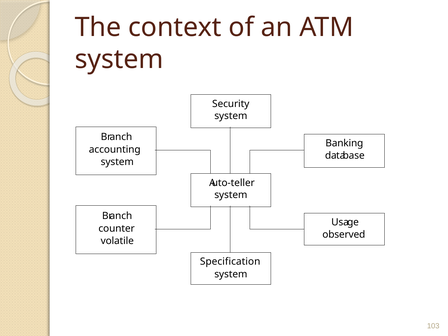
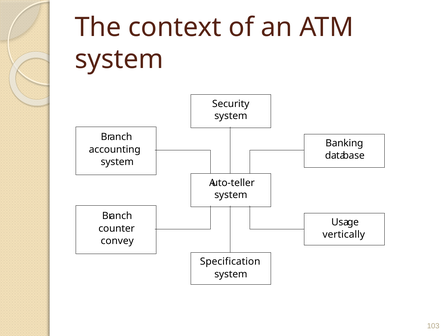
observed: observed -> vertically
volatile: volatile -> convey
